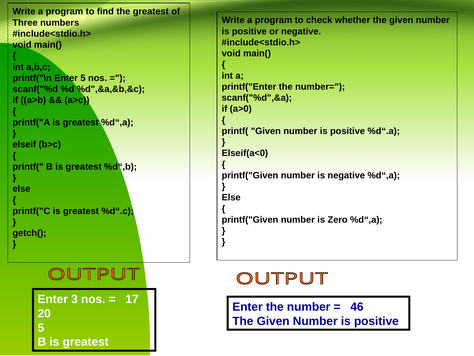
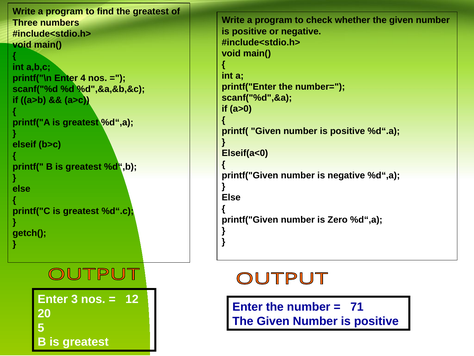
Enter 5: 5 -> 4
17: 17 -> 12
46: 46 -> 71
